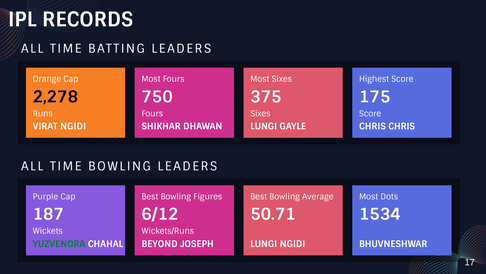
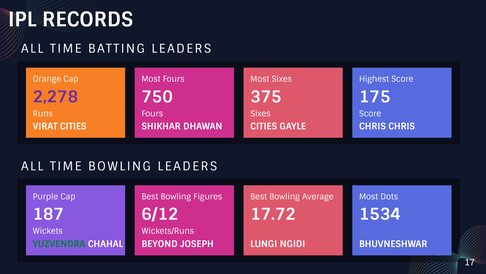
2,278 colour: black -> purple
VIRAT NGIDI: NGIDI -> CITIES
LUNGI at (264, 126): LUNGI -> CITIES
50.71: 50.71 -> 17.72
